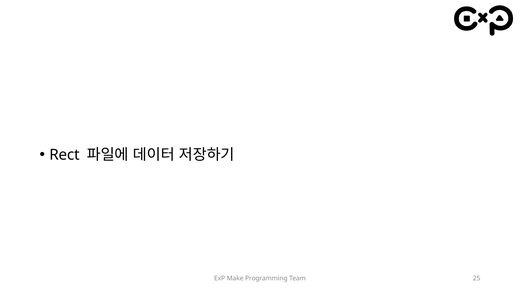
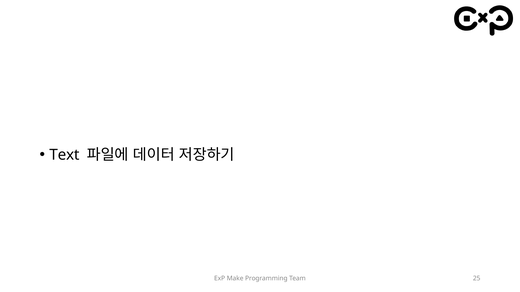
Rect: Rect -> Text
